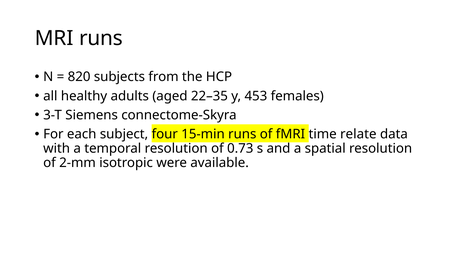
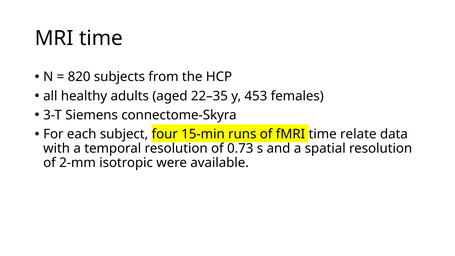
MRI runs: runs -> time
